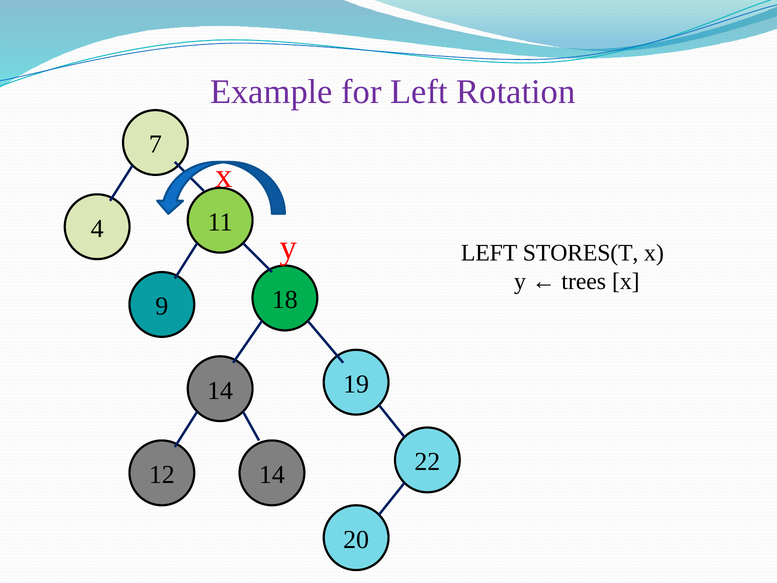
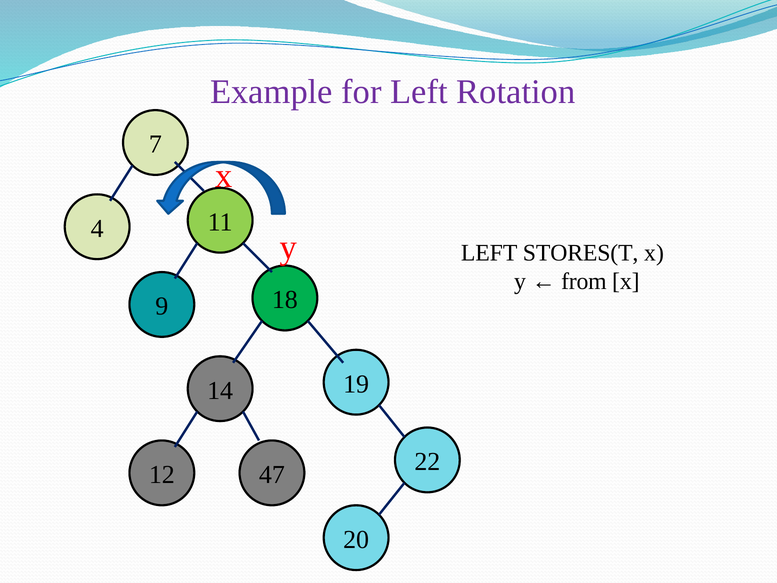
trees: trees -> from
12 14: 14 -> 47
